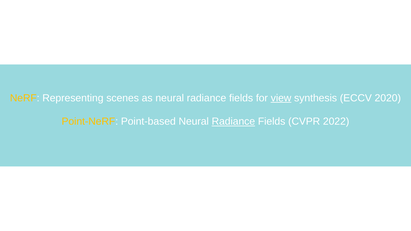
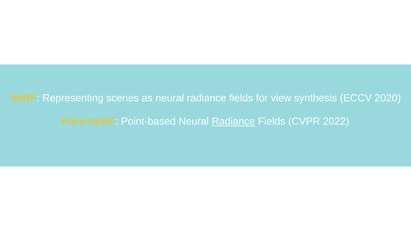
view underline: present -> none
